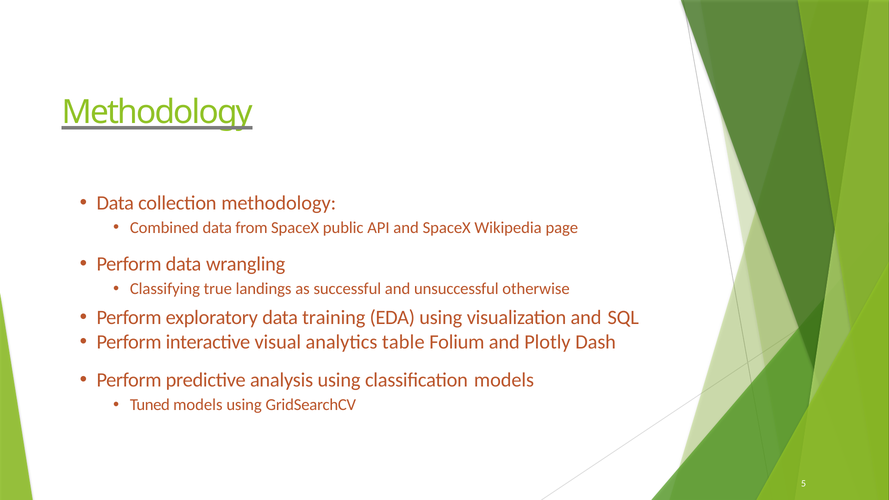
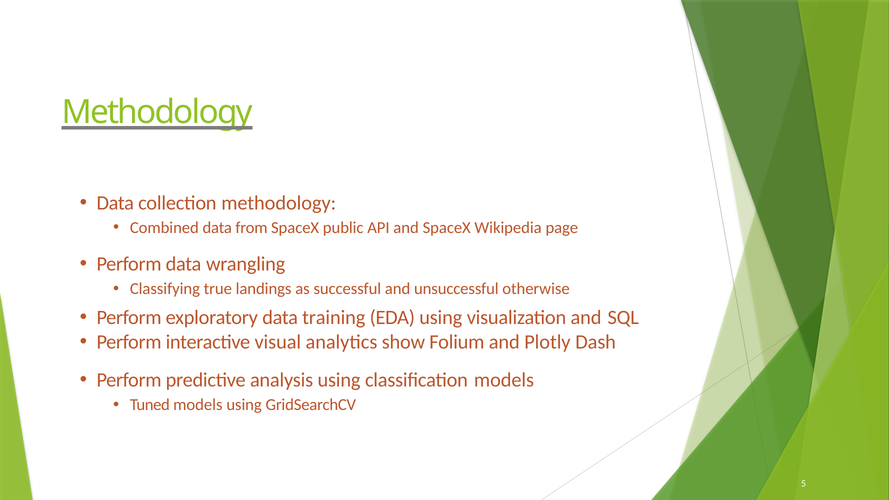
table: table -> show
